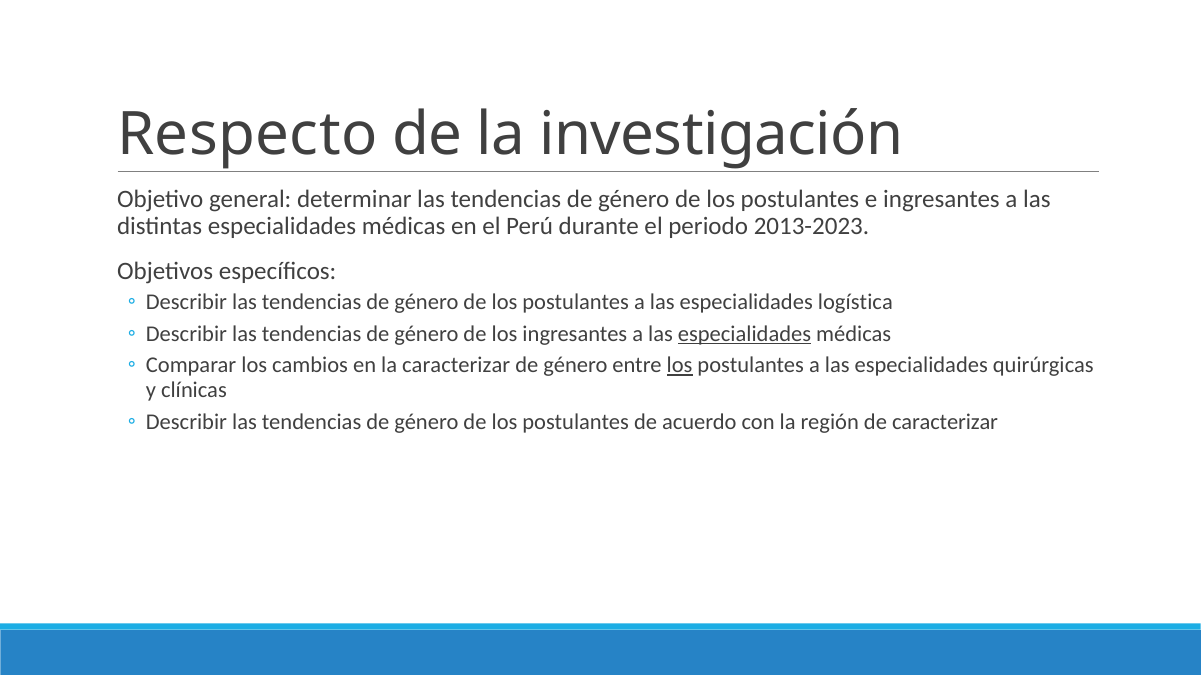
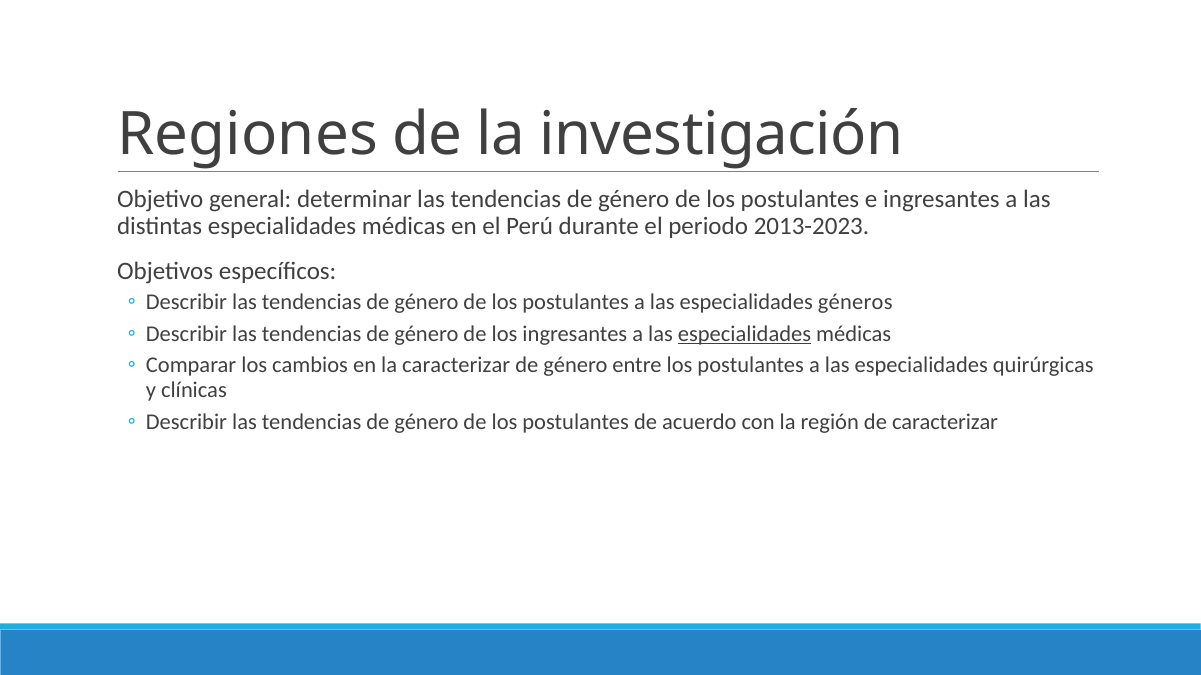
Respecto: Respecto -> Regiones
logística: logística -> géneros
los at (680, 366) underline: present -> none
